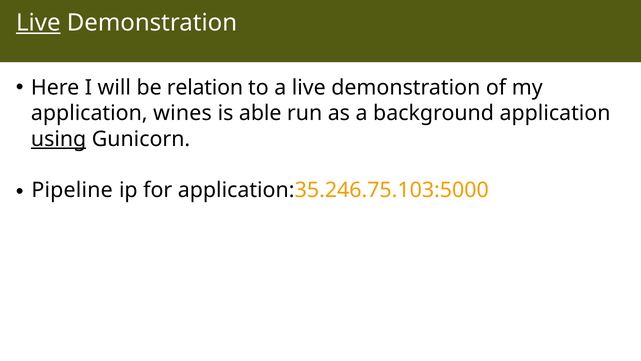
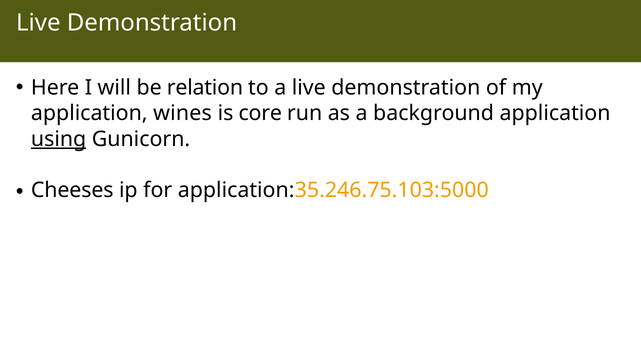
Live at (38, 23) underline: present -> none
able: able -> core
Pipeline: Pipeline -> Cheeses
